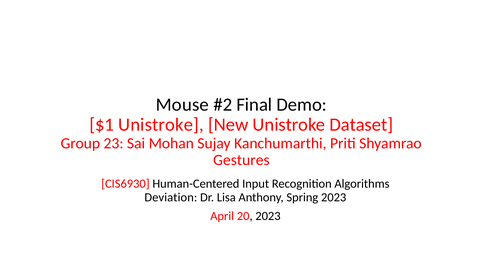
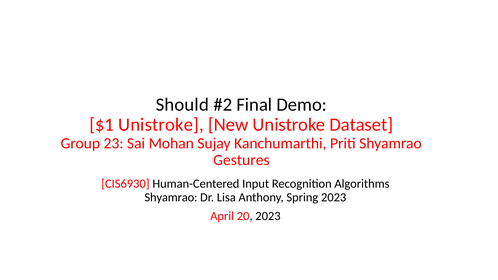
Mouse: Mouse -> Should
Deviation at (171, 197): Deviation -> Shyamrao
